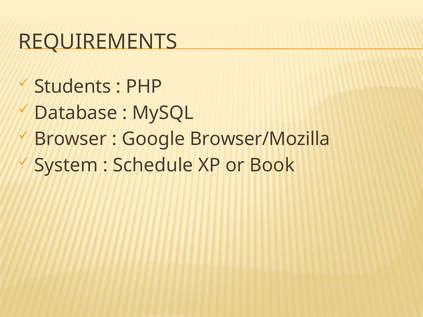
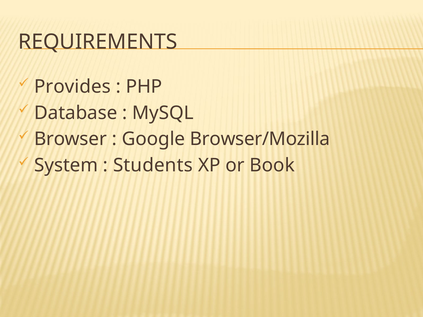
Students: Students -> Provides
Schedule: Schedule -> Students
